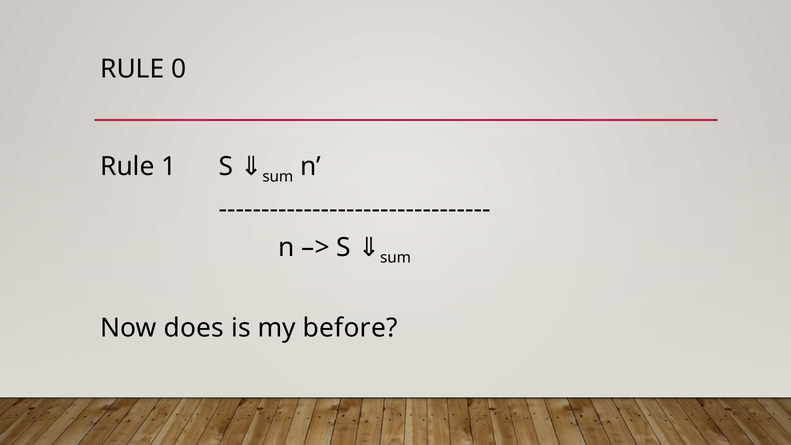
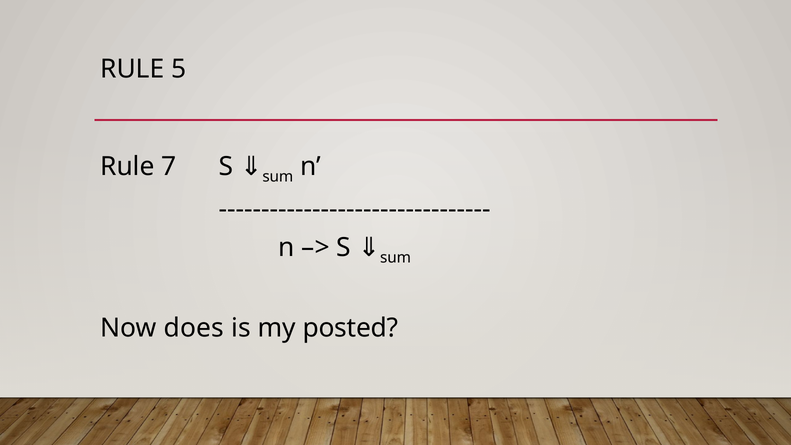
0: 0 -> 5
1: 1 -> 7
before: before -> posted
